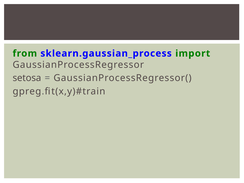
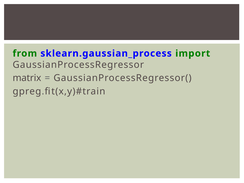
setosa: setosa -> matrix
